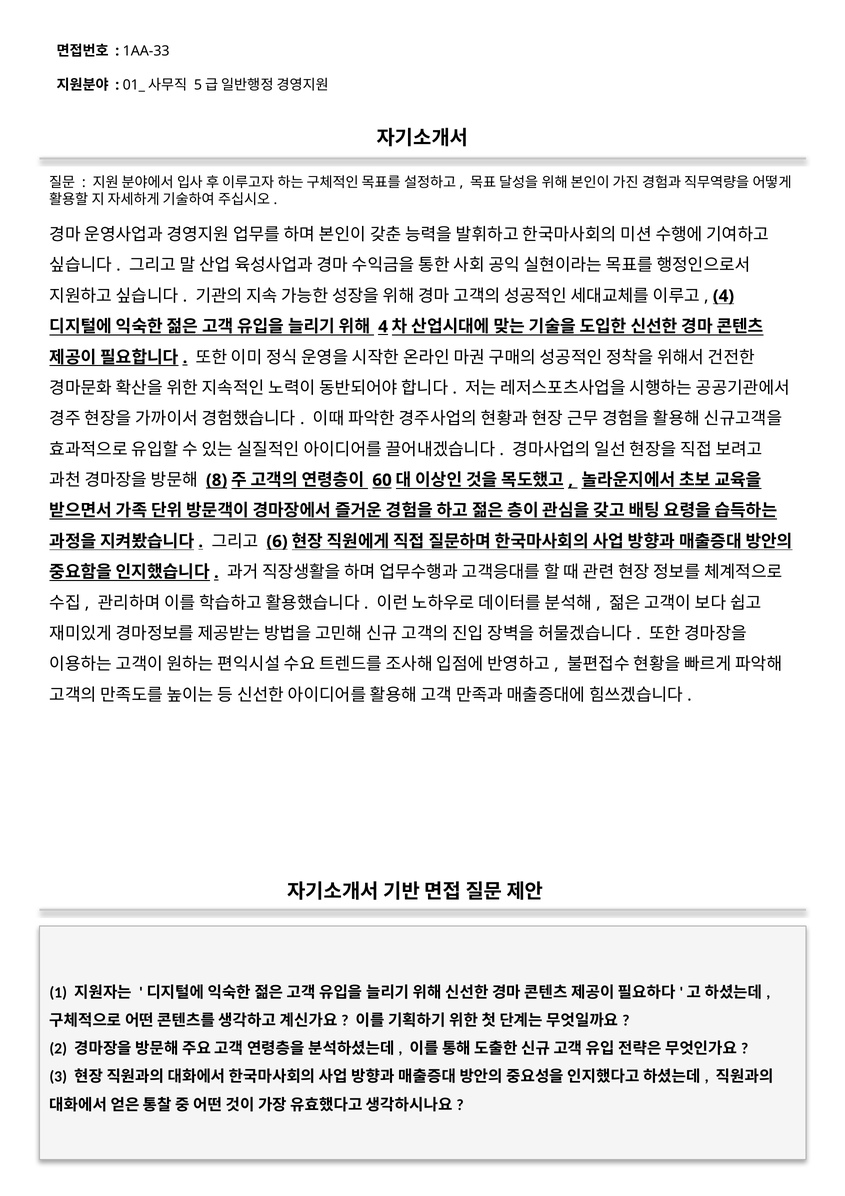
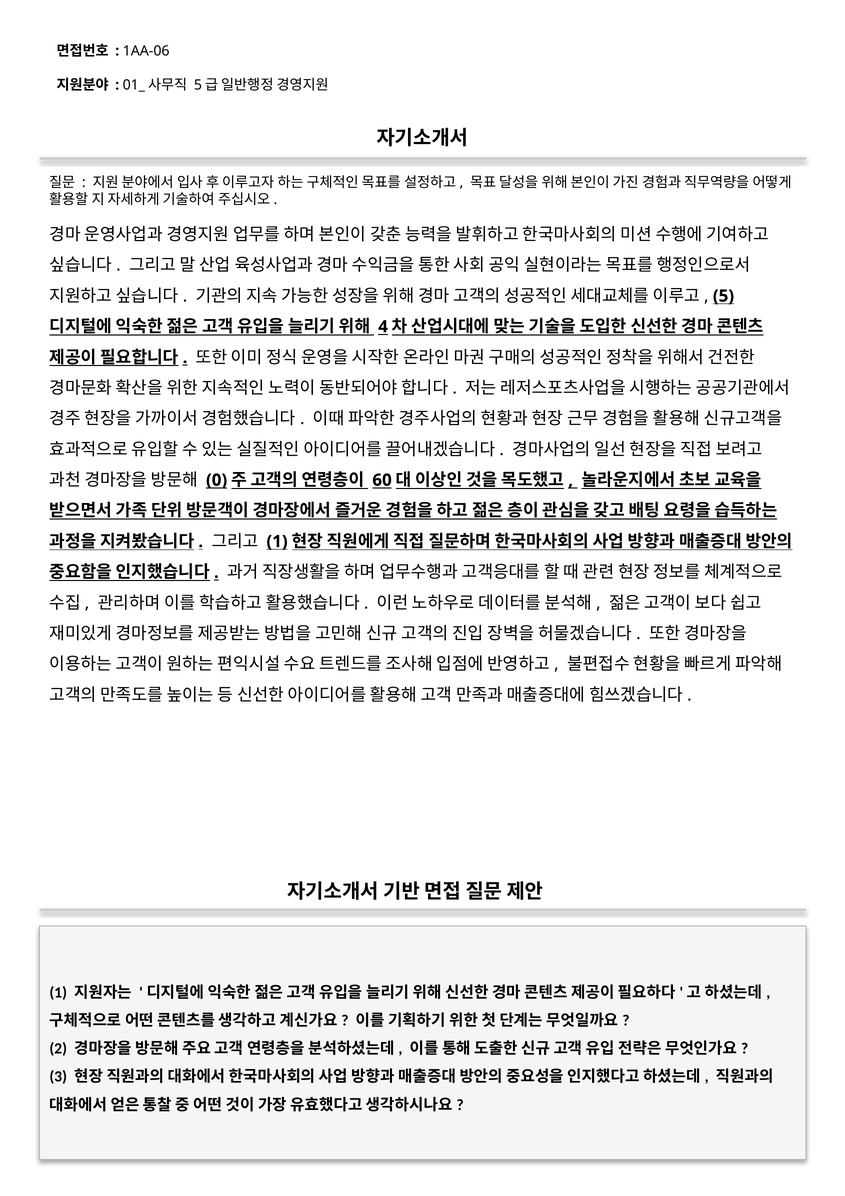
1AA-33: 1AA-33 -> 1AA-06
4 at (723, 296): 4 -> 5
8: 8 -> 0
6 at (277, 541): 6 -> 1
